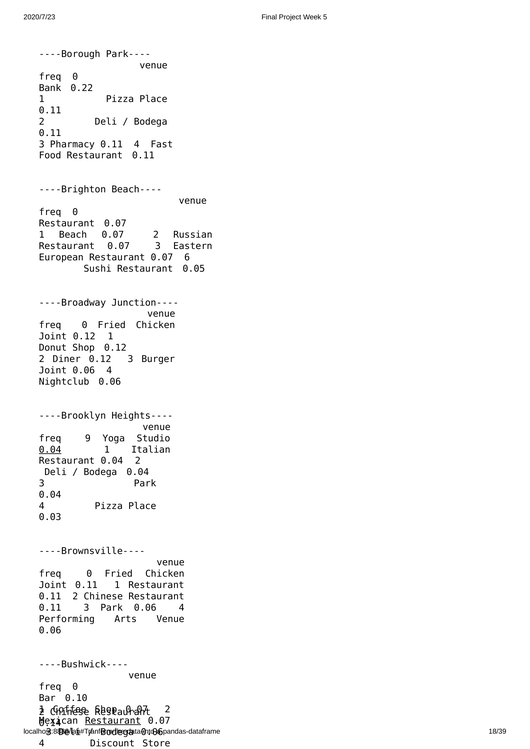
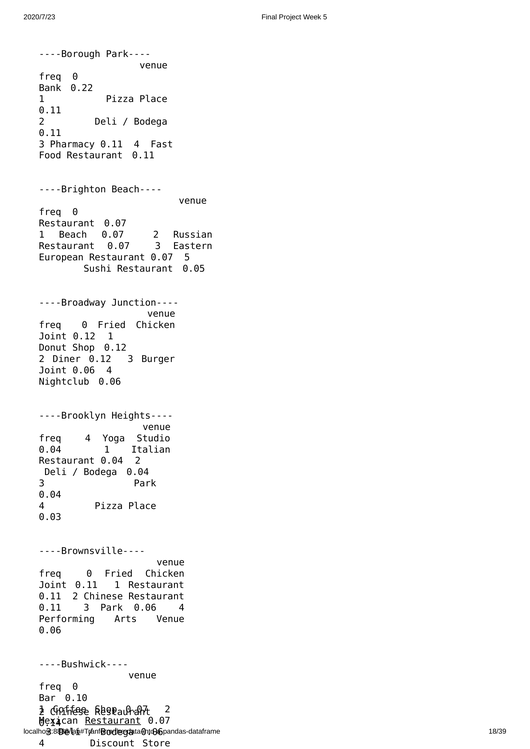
0.07 6: 6 -> 5
freq 9: 9 -> 4
0.04 at (50, 450) underline: present -> none
